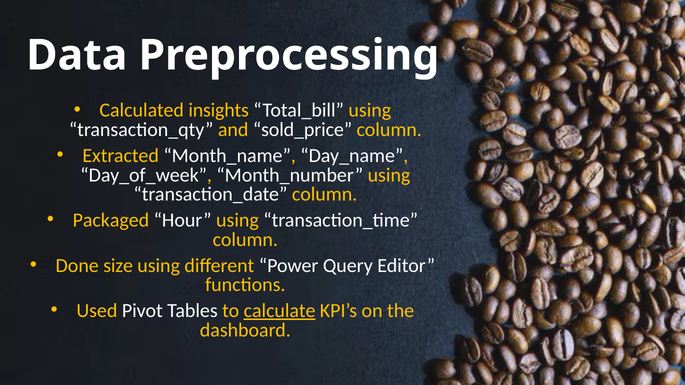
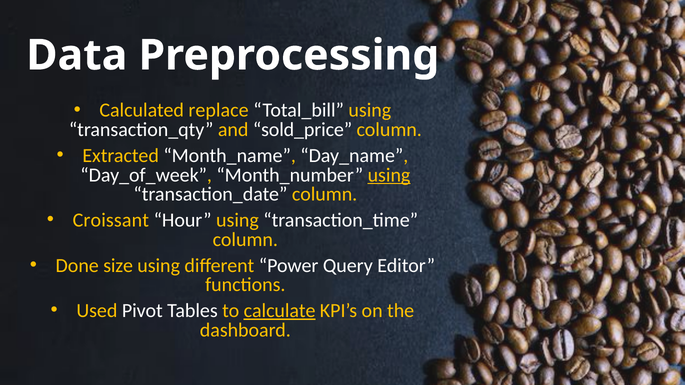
insights: insights -> replace
using at (389, 175) underline: none -> present
Packaged: Packaged -> Croissant
